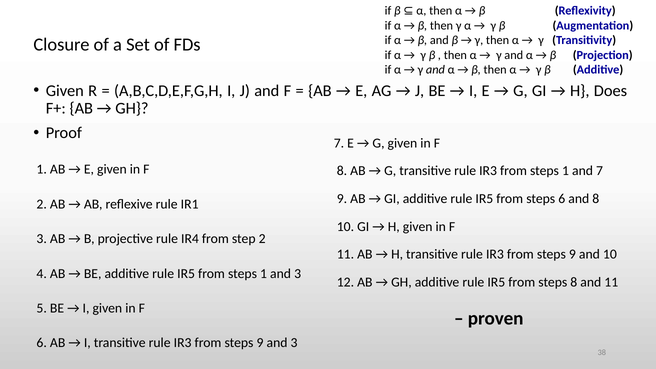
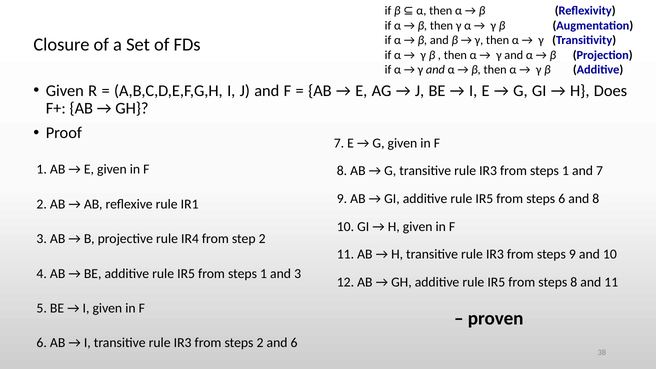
9 at (260, 343): 9 -> 2
3 at (294, 343): 3 -> 6
